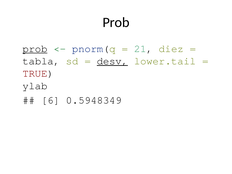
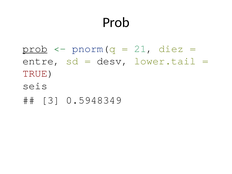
tabla: tabla -> entre
desv underline: present -> none
ylab: ylab -> seis
6: 6 -> 3
